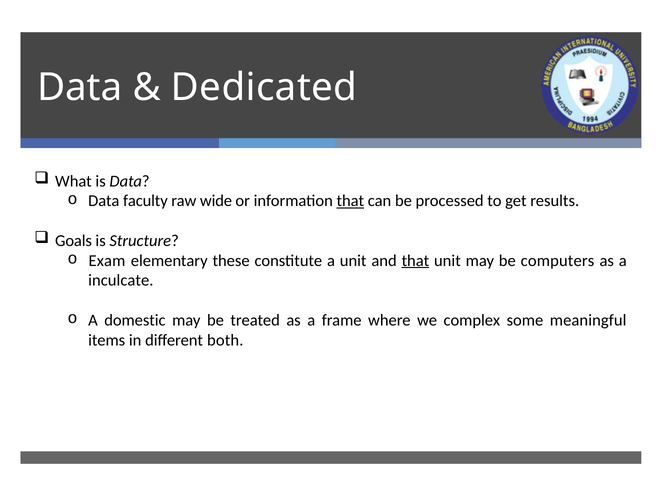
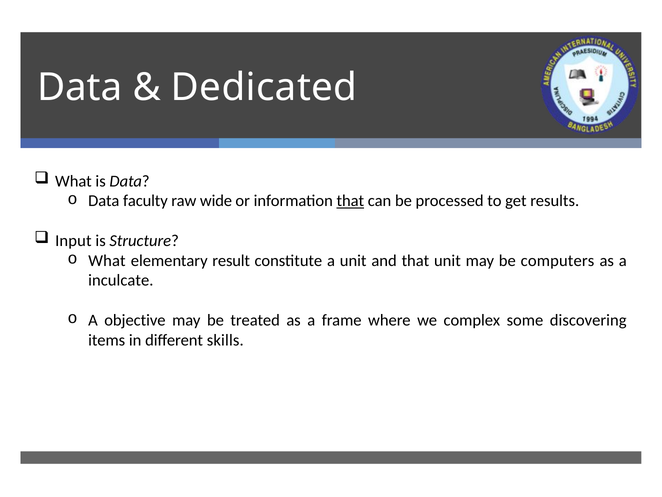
Goals: Goals -> Input
Exam at (107, 260): Exam -> What
these: these -> result
that at (415, 260) underline: present -> none
domestic: domestic -> objective
meaningful: meaningful -> discovering
both: both -> skills
